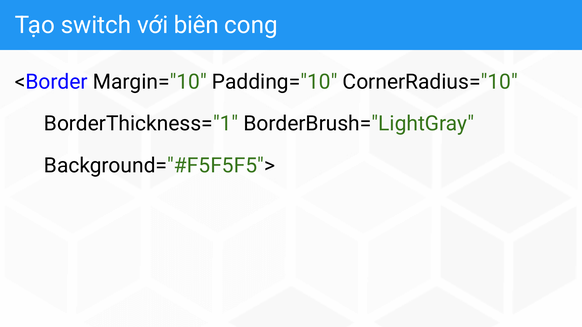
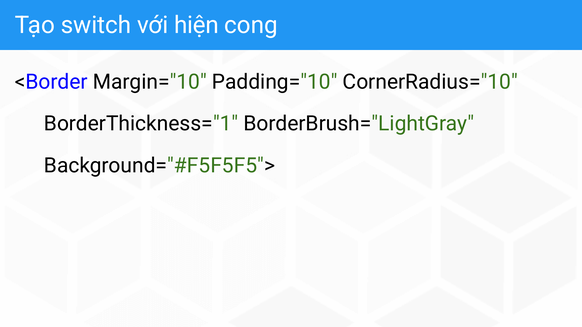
biên: biên -> hiện
